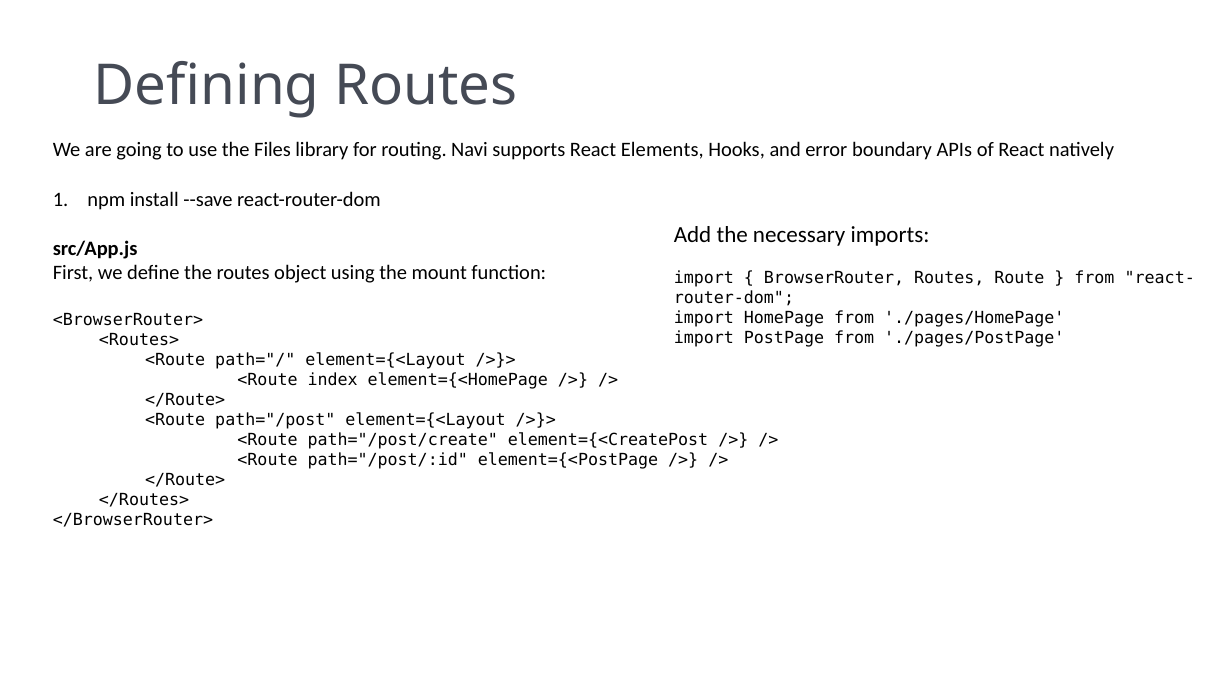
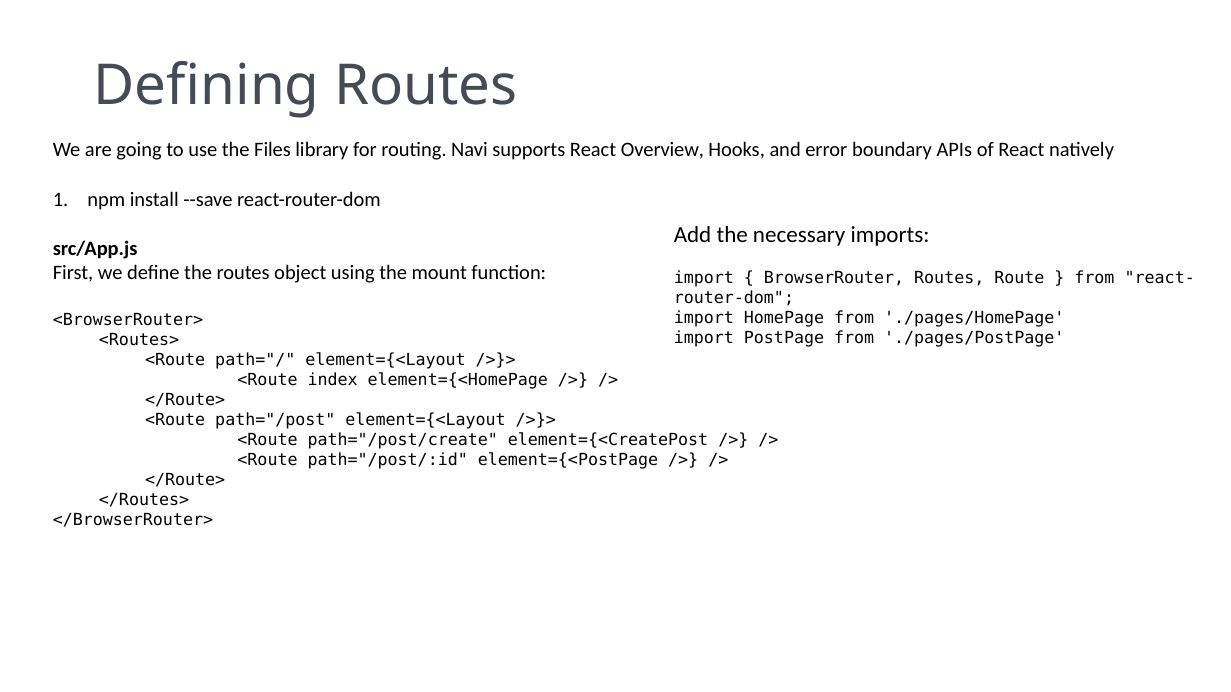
Elements: Elements -> Overview
